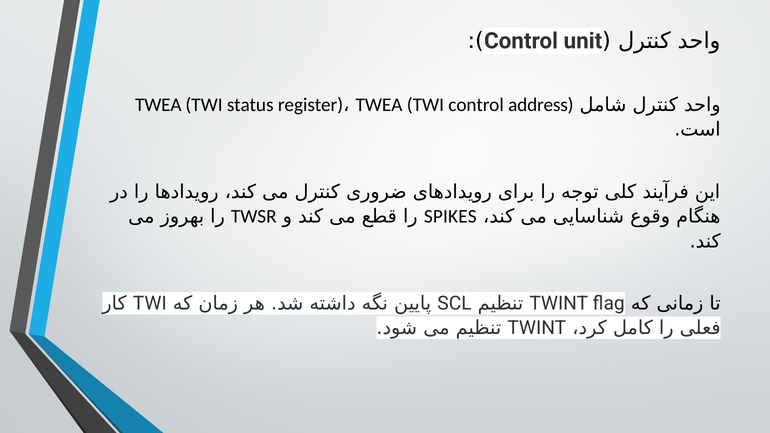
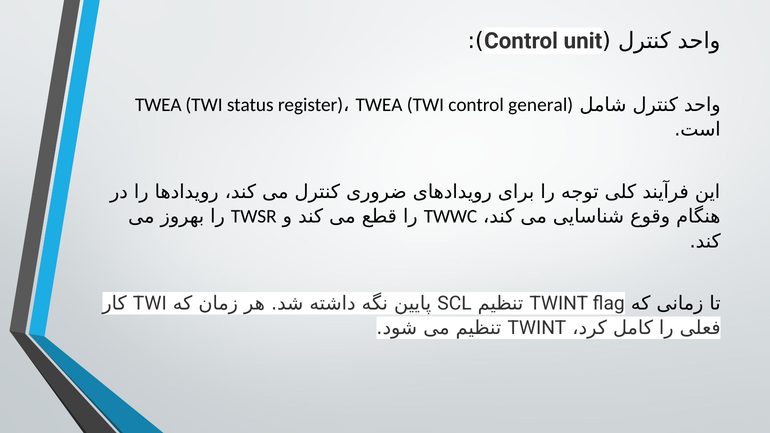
address: address -> general
SPIKES: SPIKES -> TWWC
